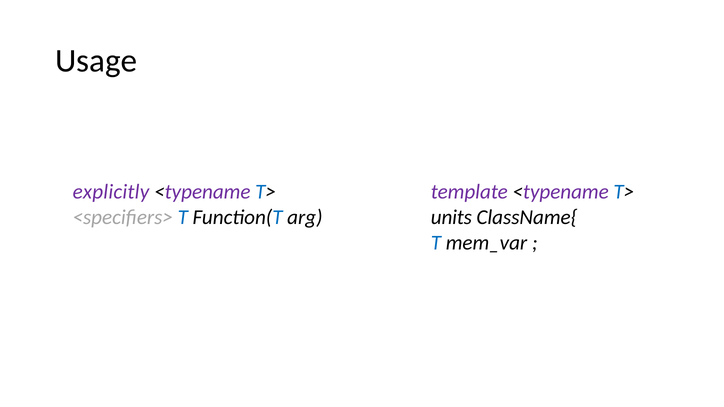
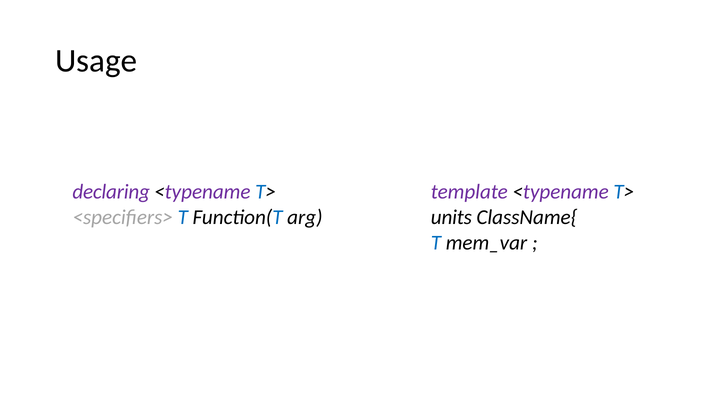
explicitly: explicitly -> declaring
